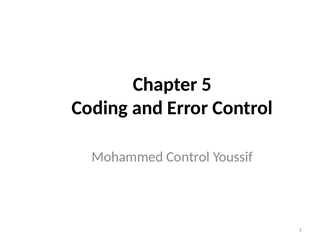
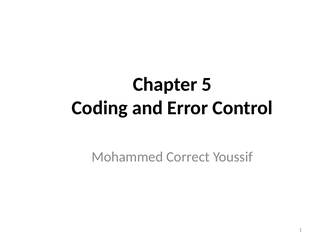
Mohammed Control: Control -> Correct
